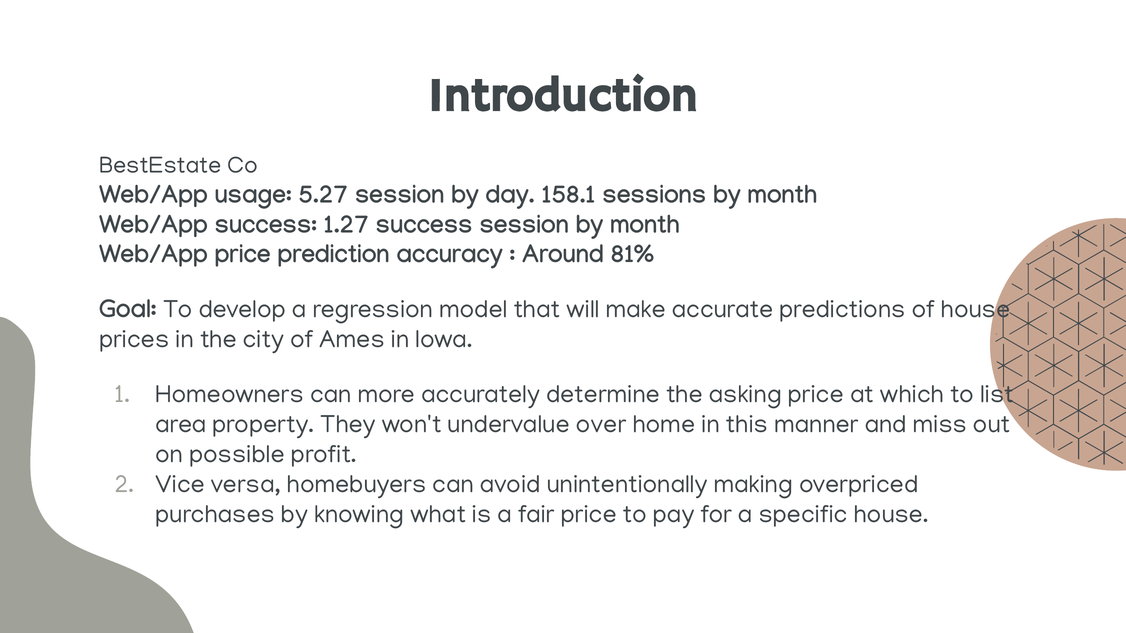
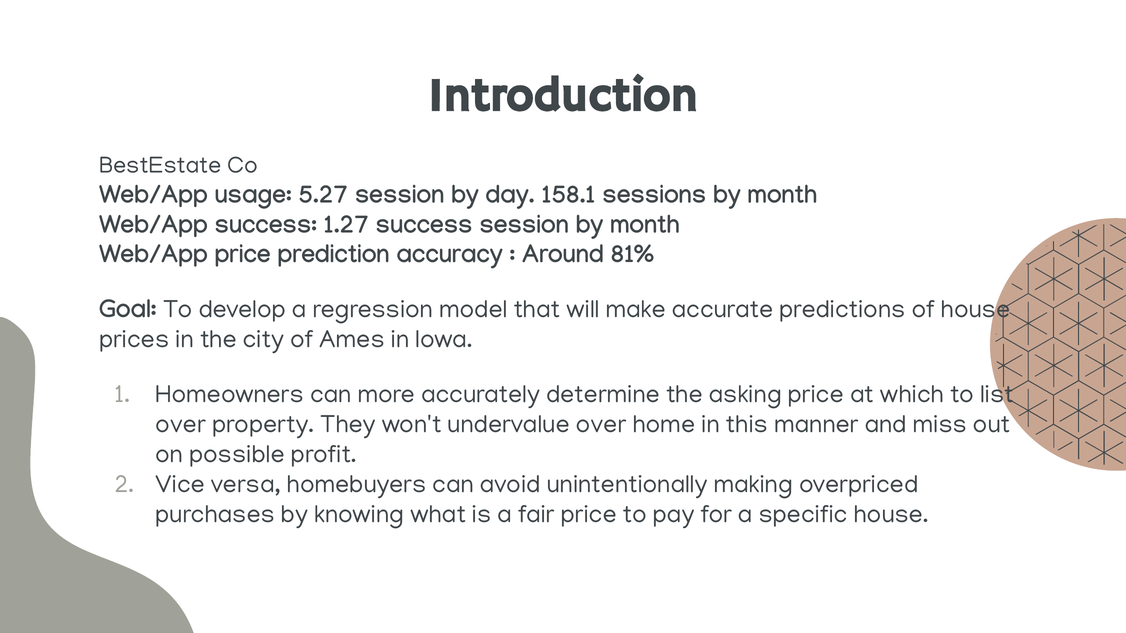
area at (181, 424): area -> over
